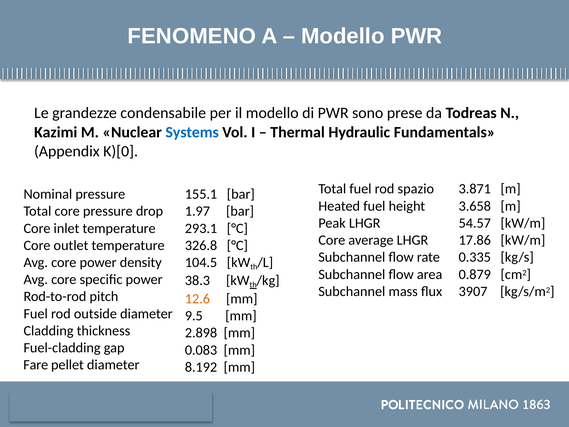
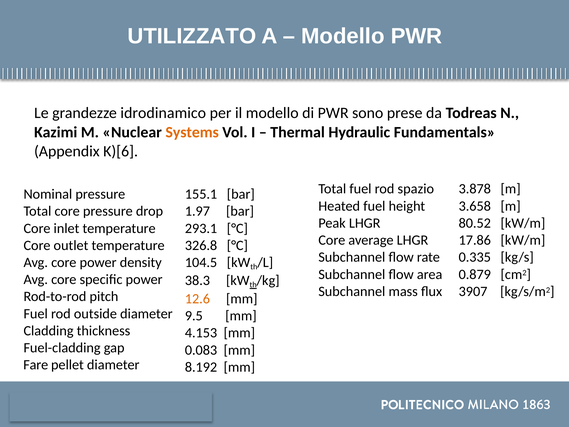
FENOMENO: FENOMENO -> UTILIZZATO
condensabile: condensabile -> idrodinamico
Systems colour: blue -> orange
K)[0: K)[0 -> K)[6
3.871: 3.871 -> 3.878
54.57: 54.57 -> 80.52
2.898: 2.898 -> 4.153
